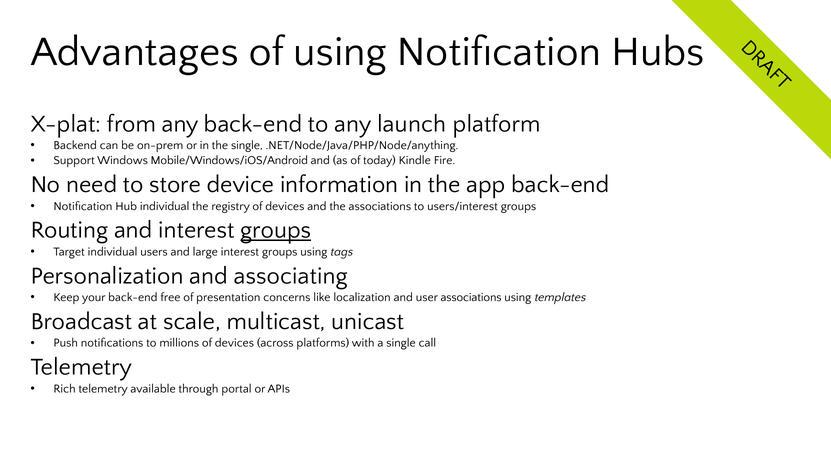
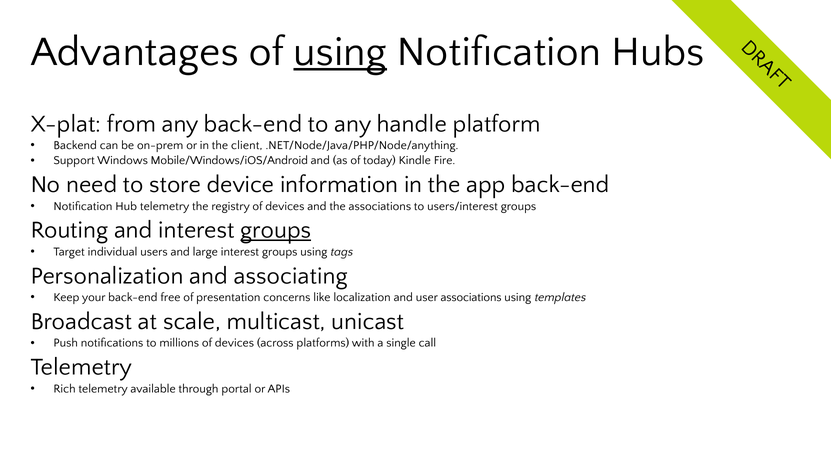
using at (340, 52) underline: none -> present
launch: launch -> handle
the single: single -> client
Hub individual: individual -> telemetry
